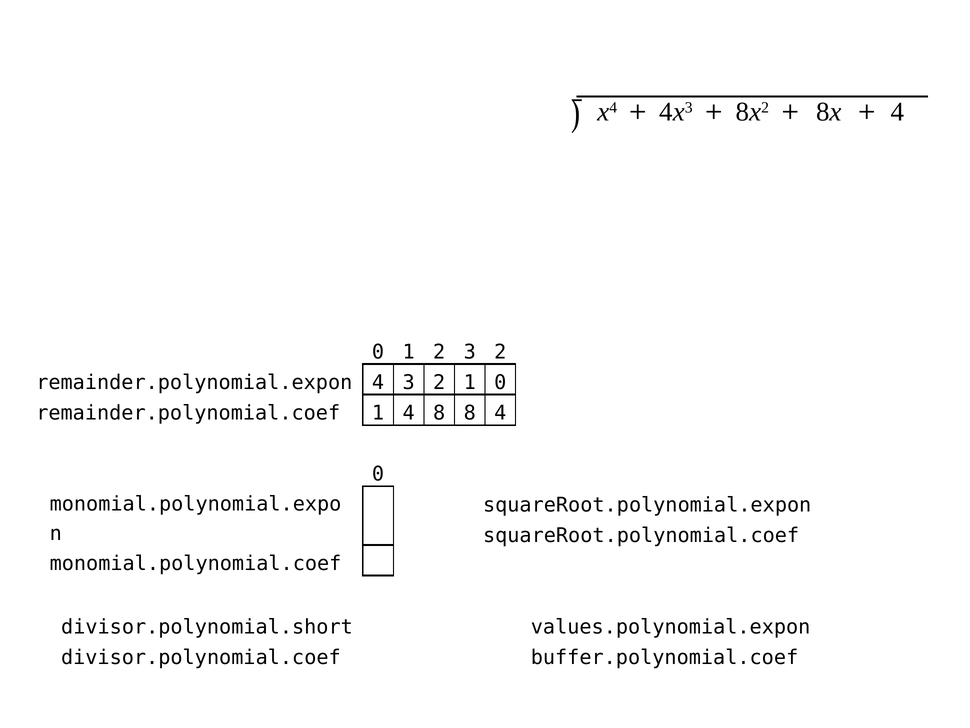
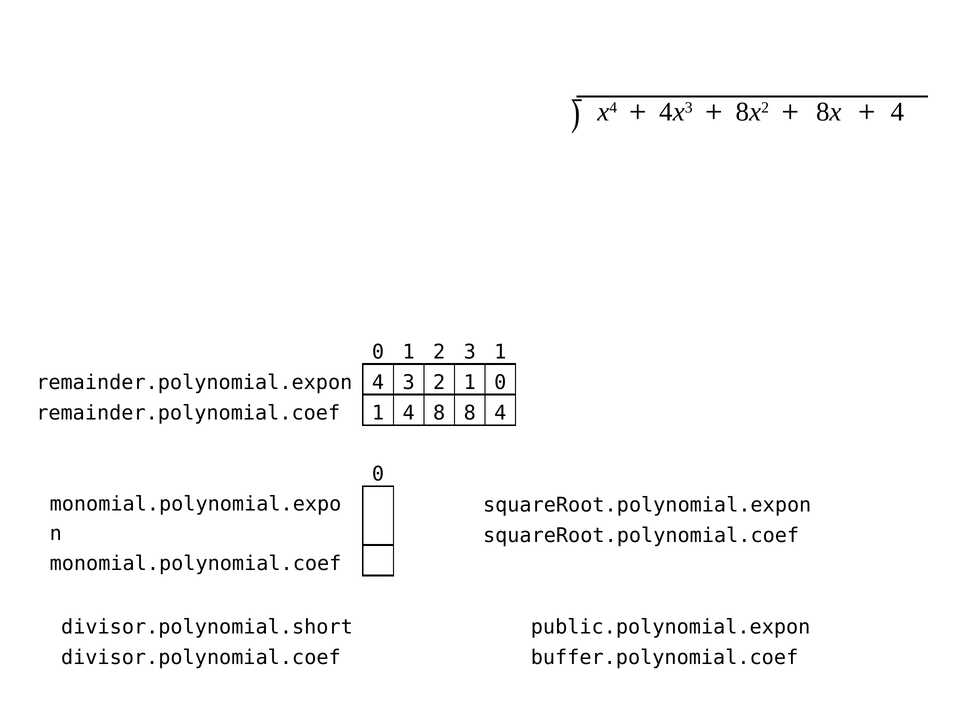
2 3 2: 2 -> 1
values.polynomial.expon: values.polynomial.expon -> public.polynomial.expon
